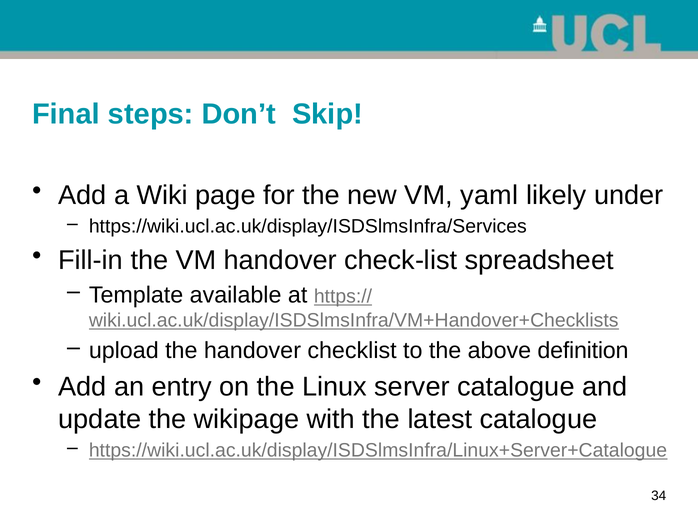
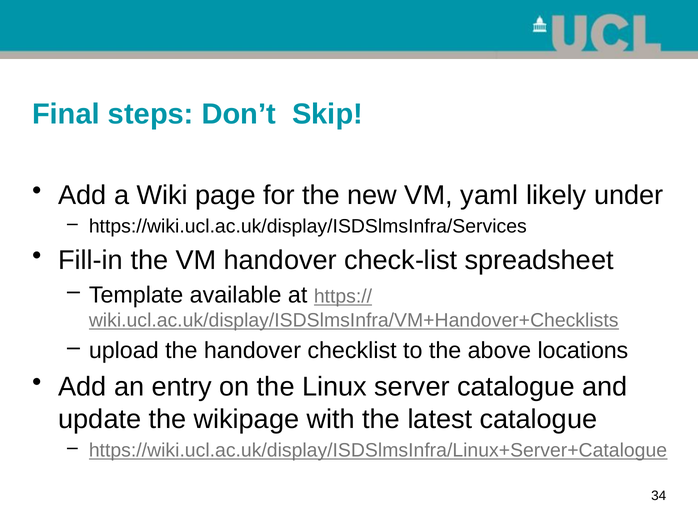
definition: definition -> locations
